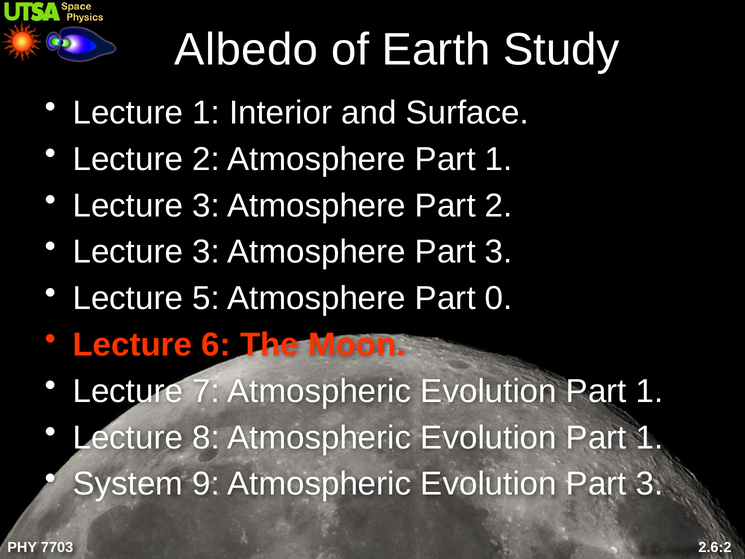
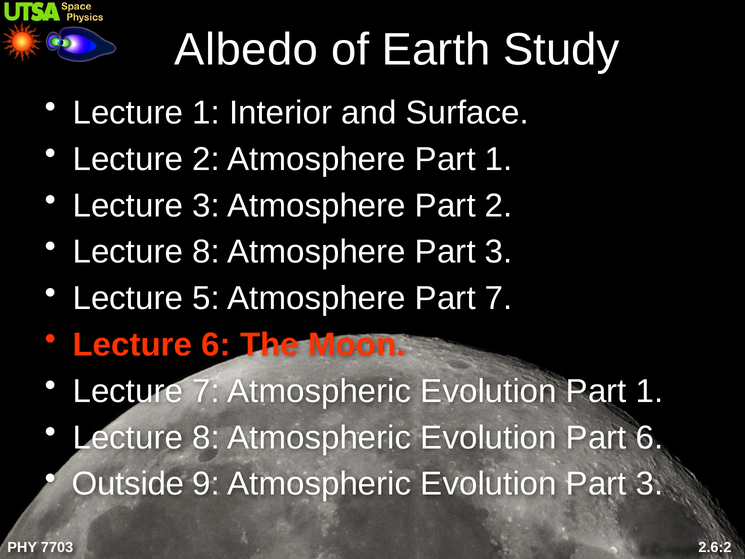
3 at (206, 252): 3 -> 8
Part 0: 0 -> 7
1 at (650, 437): 1 -> 6
System: System -> Outside
